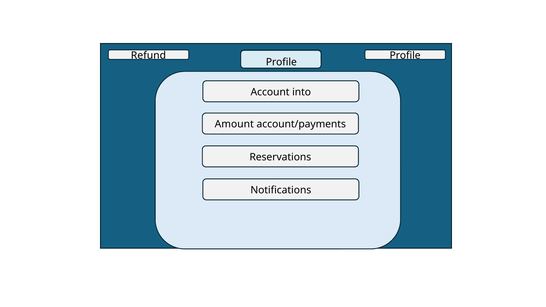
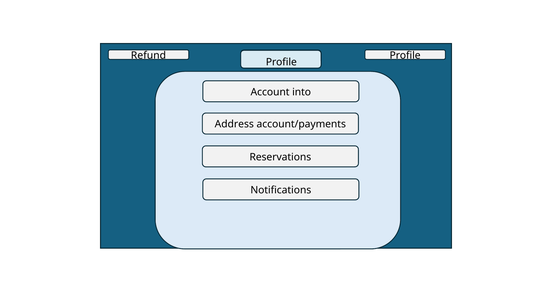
Amount: Amount -> Address
